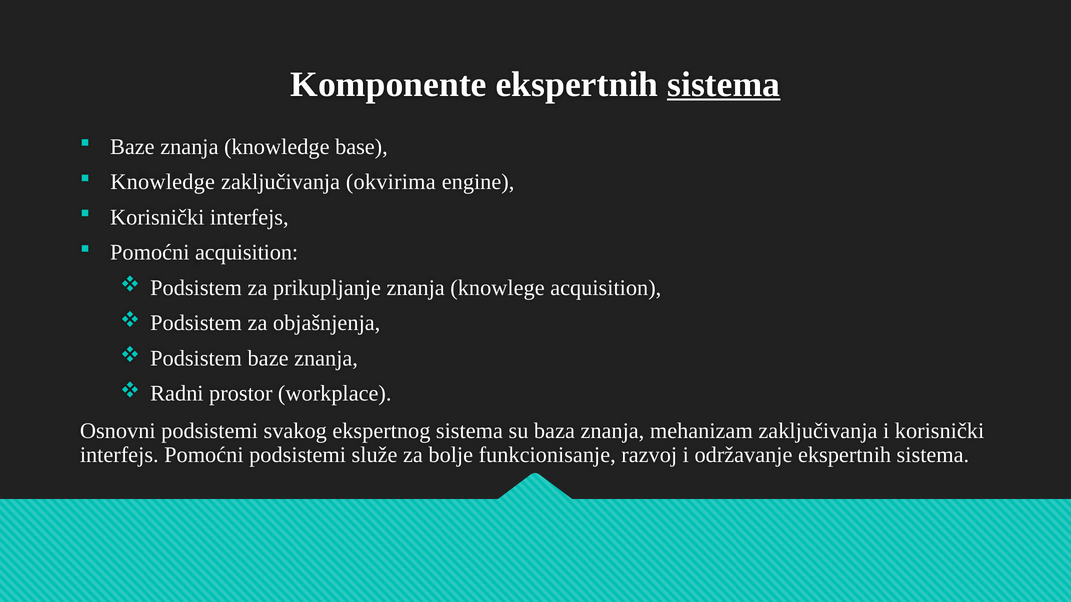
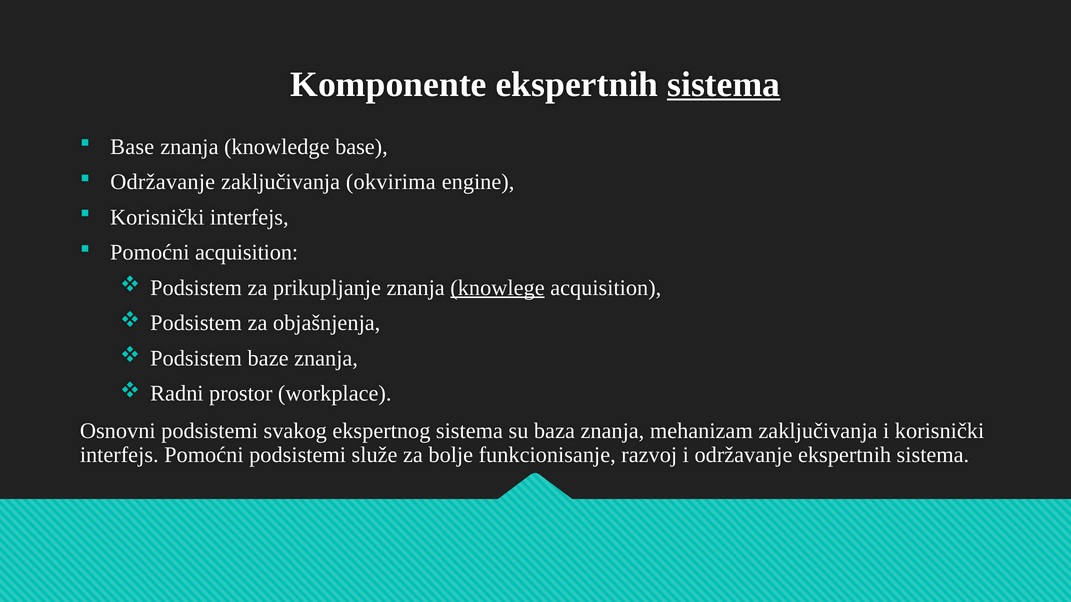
Baze at (132, 147): Baze -> Base
Knowledge at (163, 182): Knowledge -> Održavanje
knowlege underline: none -> present
